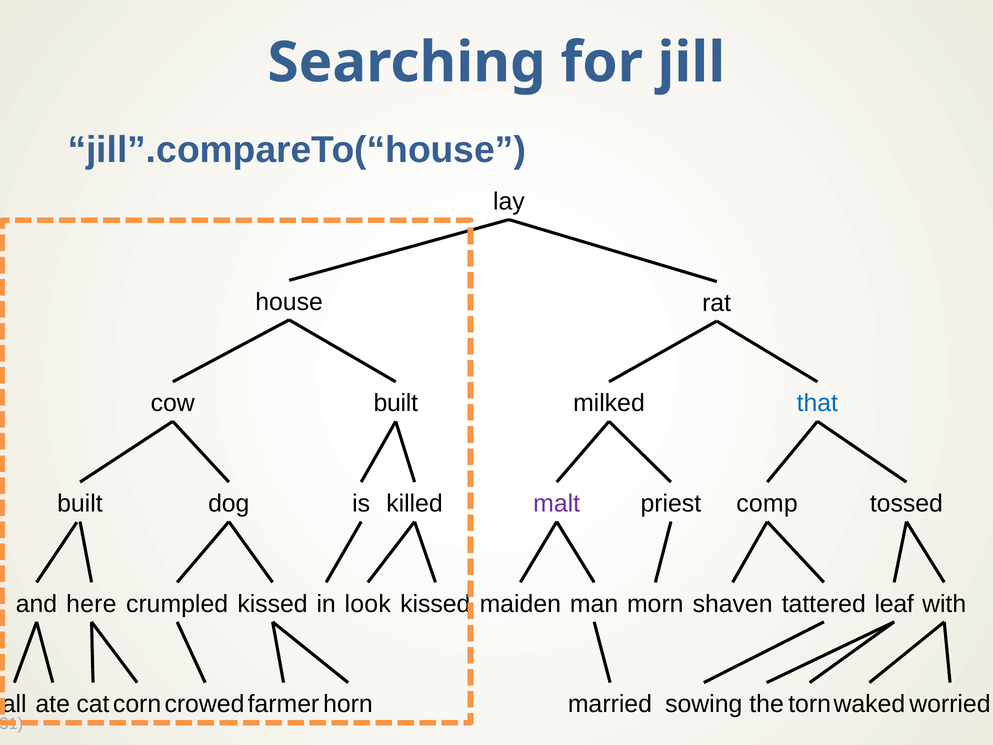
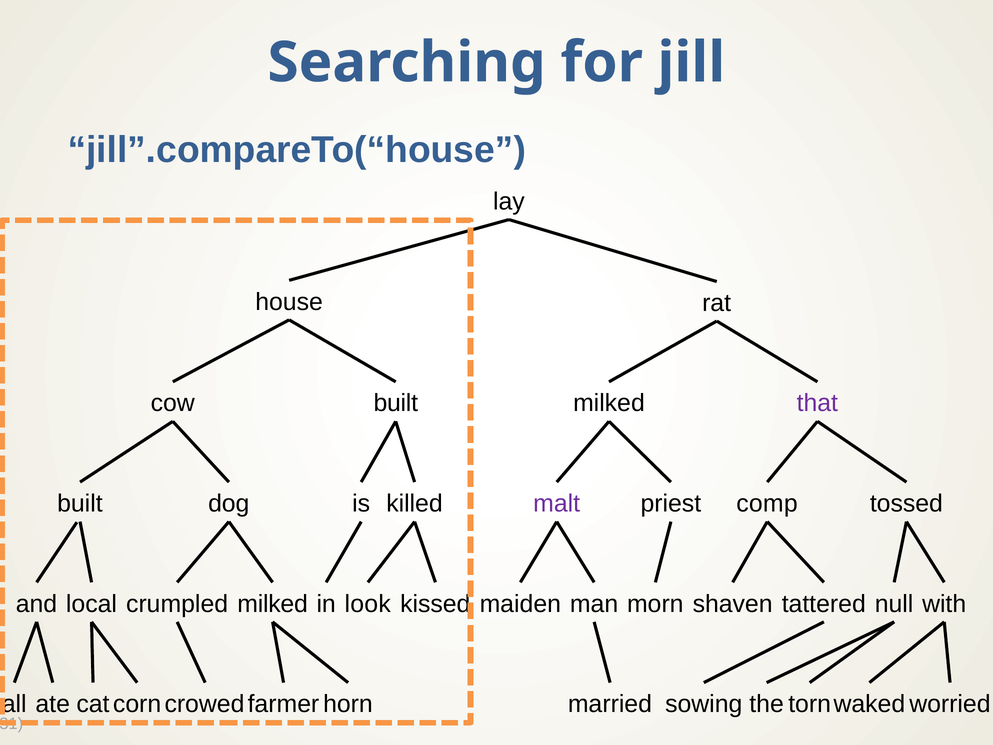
that colour: blue -> purple
here: here -> local
crumpled kissed: kissed -> milked
leaf: leaf -> null
